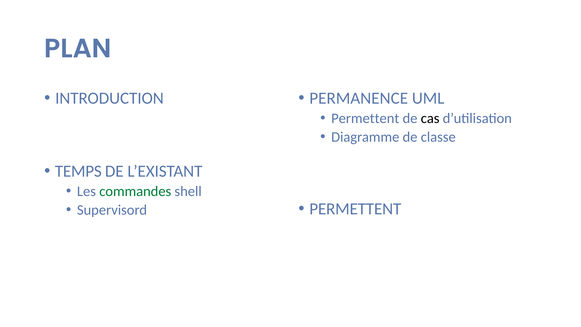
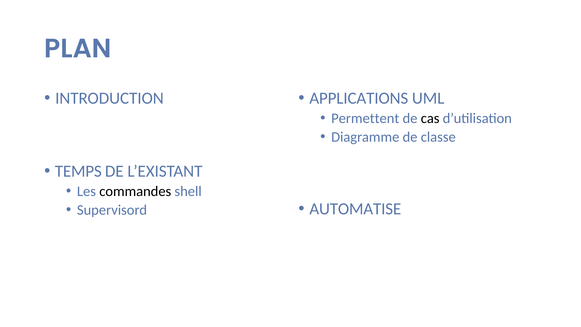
PERMANENCE: PERMANENCE -> APPLICATIONS
commandes colour: green -> black
PERMETTENT at (355, 209): PERMETTENT -> AUTOMATISE
